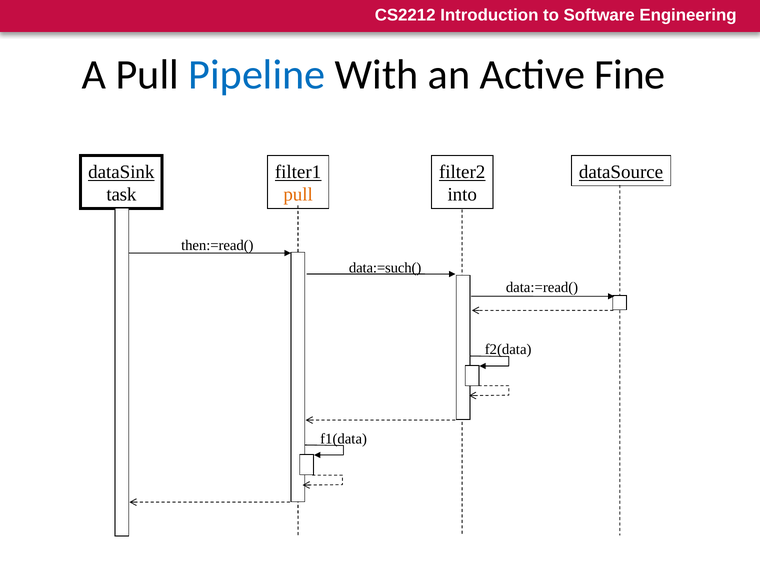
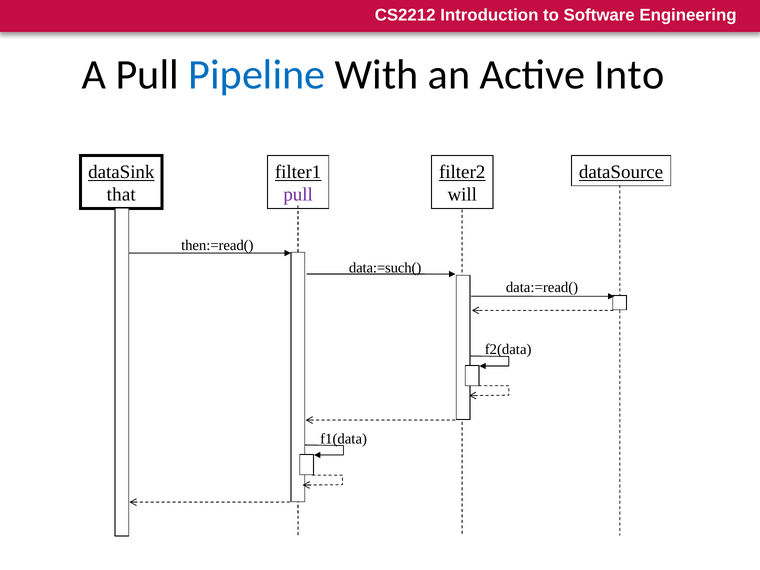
Fine: Fine -> Into
task: task -> that
pull at (298, 195) colour: orange -> purple
into: into -> will
